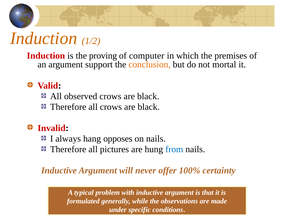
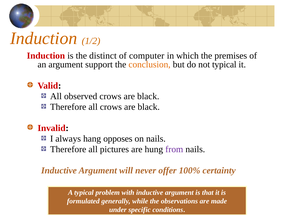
proving: proving -> distinct
not mortal: mortal -> typical
from colour: blue -> purple
